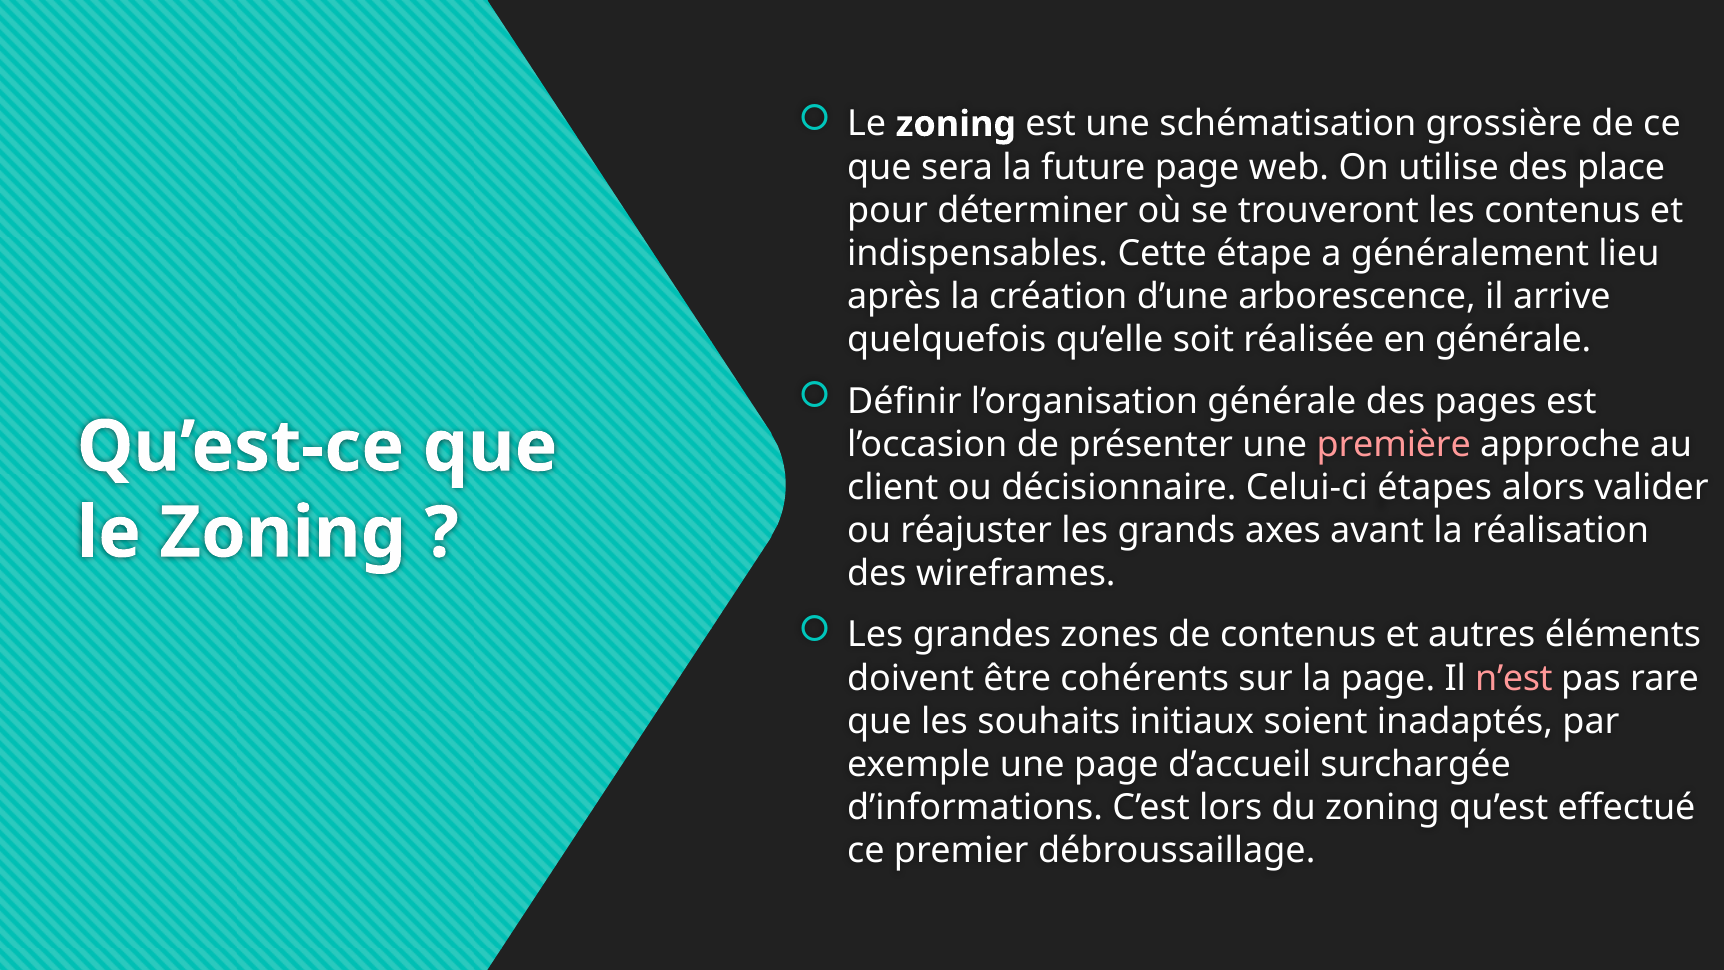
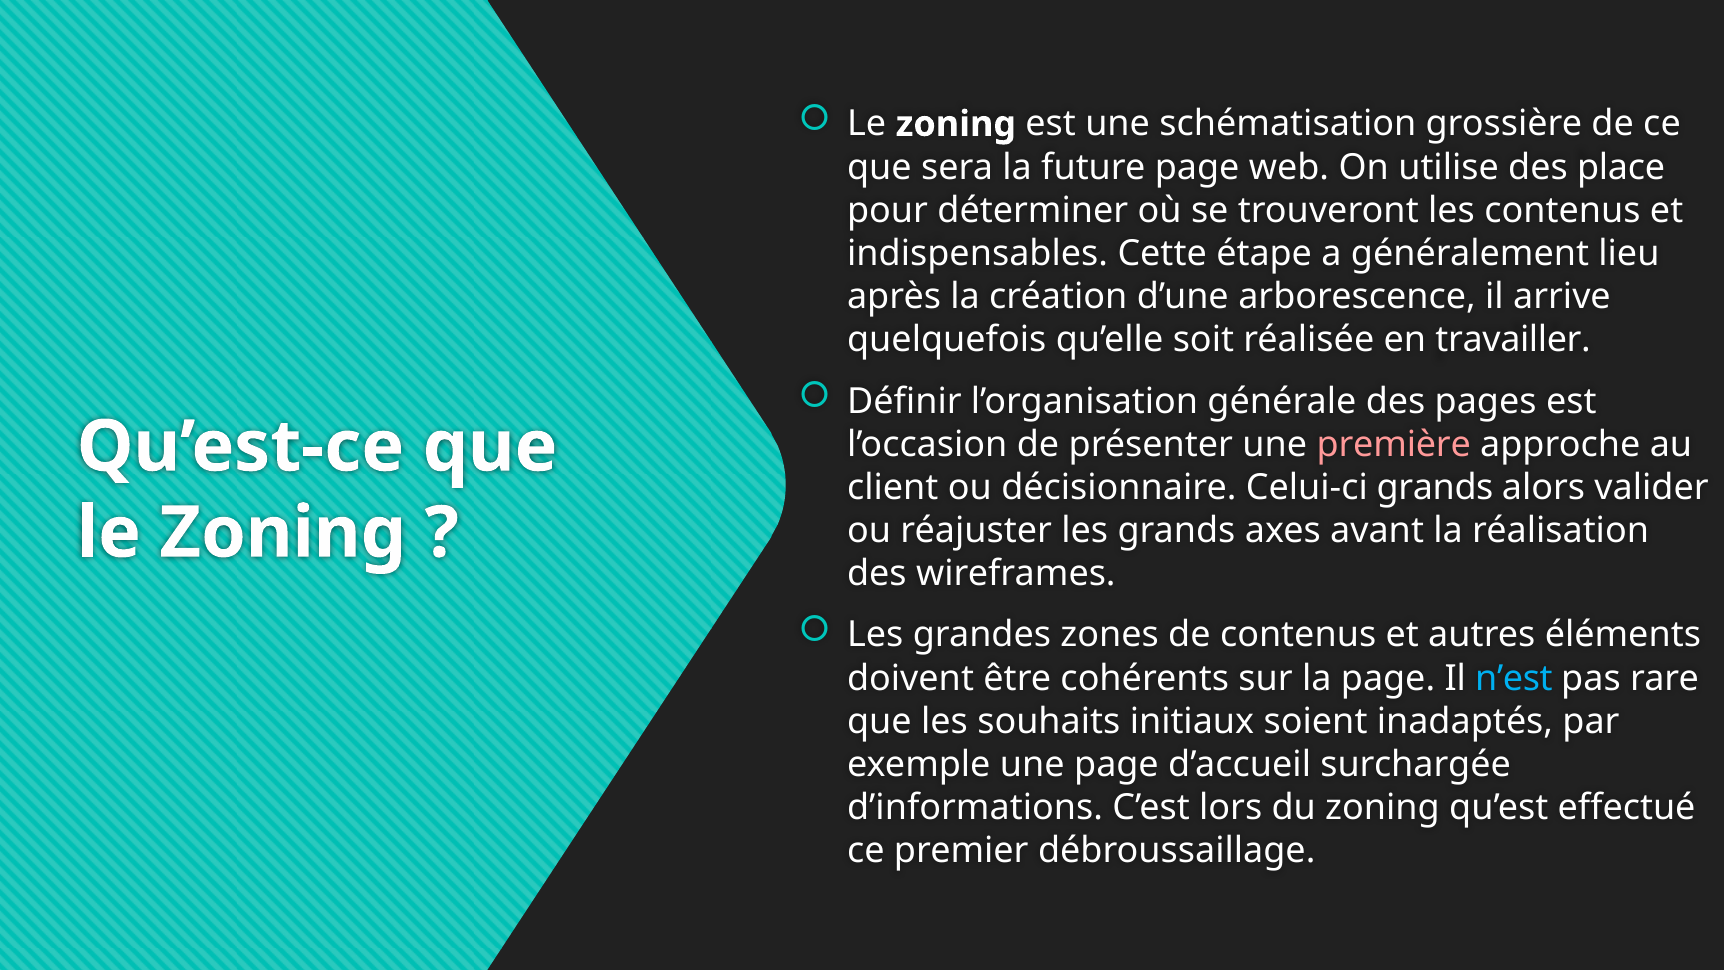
en générale: générale -> travailler
Celui-ci étapes: étapes -> grands
n’est colour: pink -> light blue
